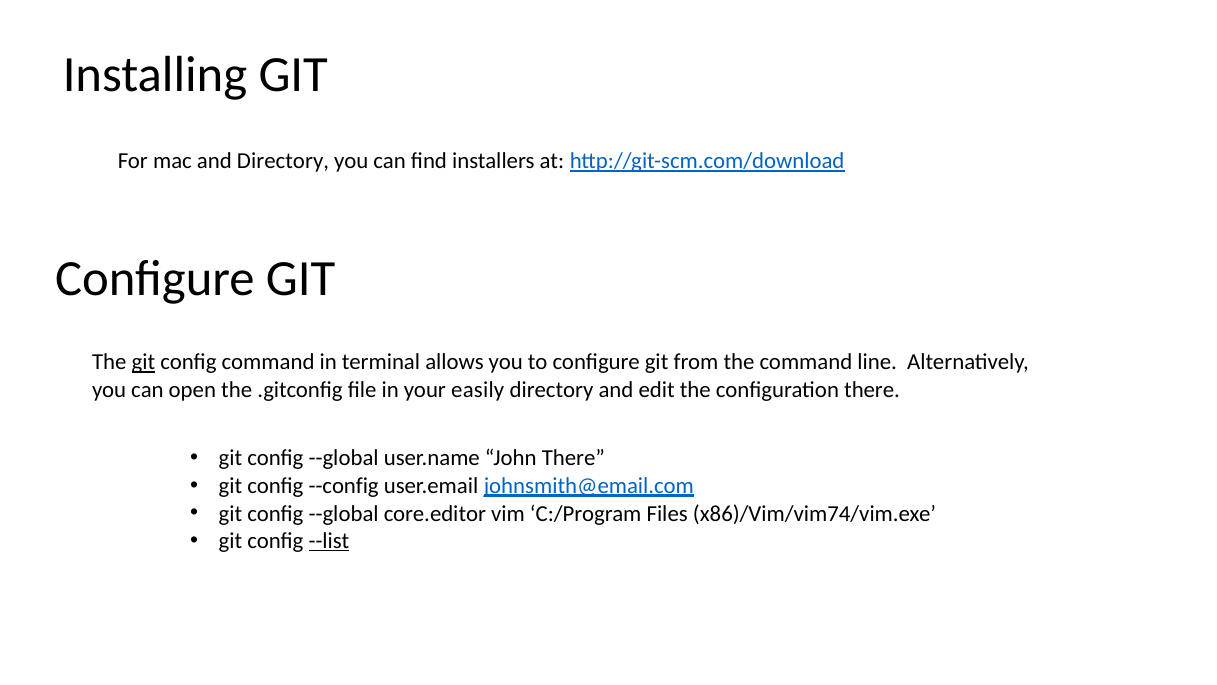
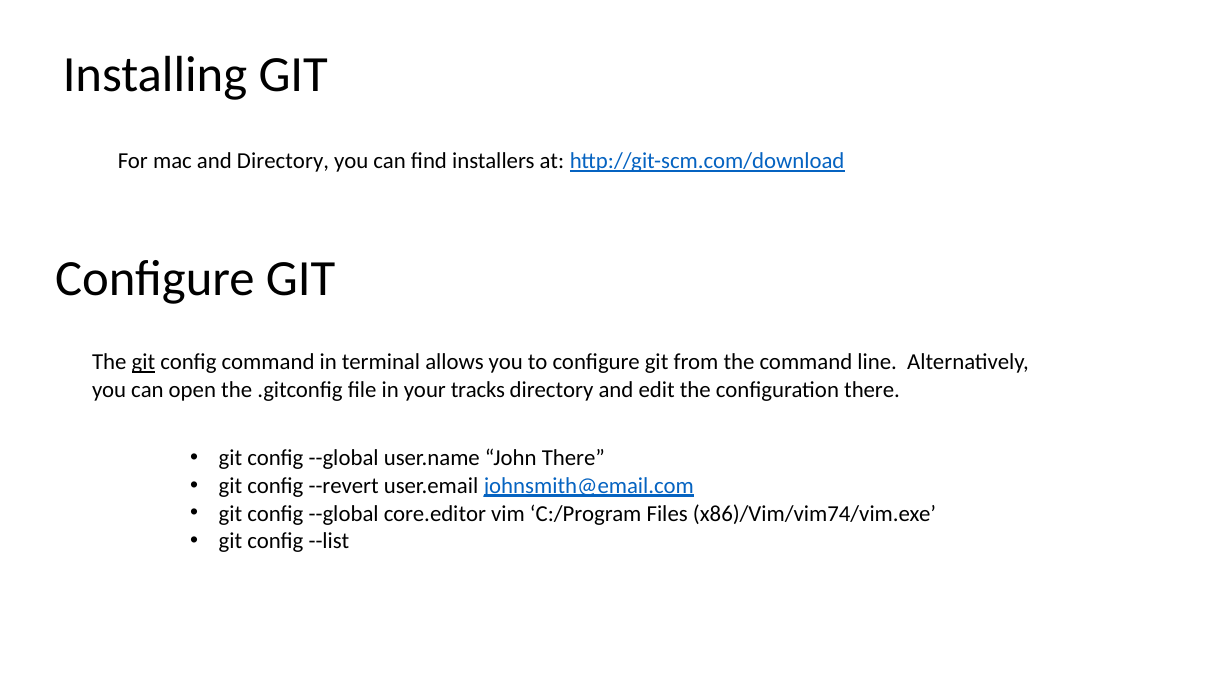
easily: easily -> tracks
--config: --config -> --revert
--list underline: present -> none
